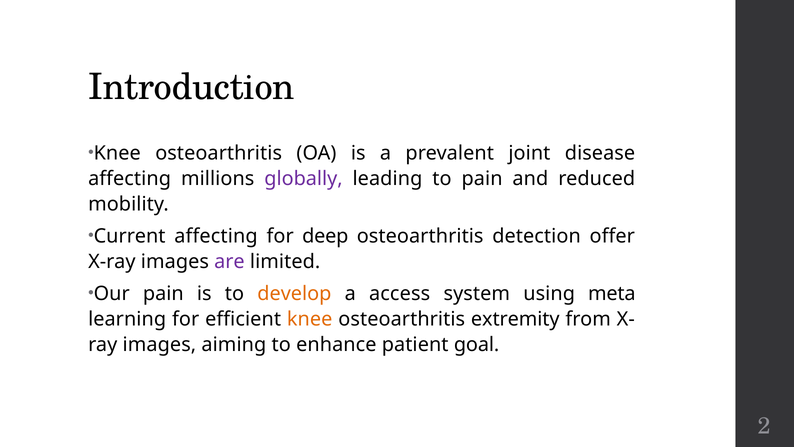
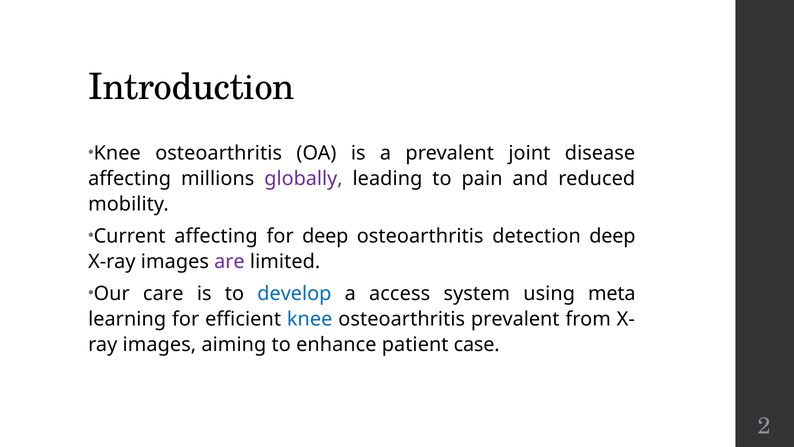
detection offer: offer -> deep
Our pain: pain -> care
develop colour: orange -> blue
knee at (310, 319) colour: orange -> blue
osteoarthritis extremity: extremity -> prevalent
goal: goal -> case
